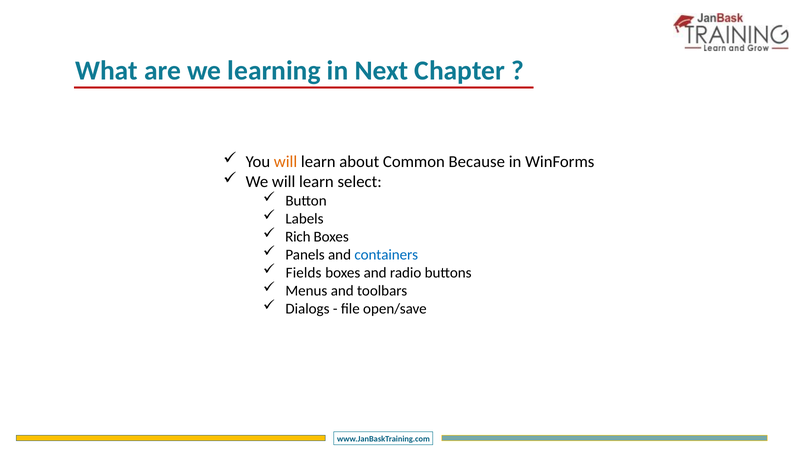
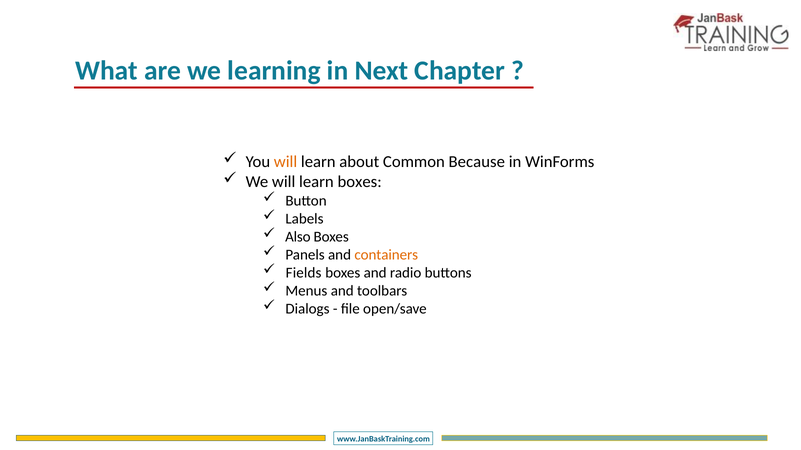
learn select: select -> boxes
Rich: Rich -> Also
containers colour: blue -> orange
